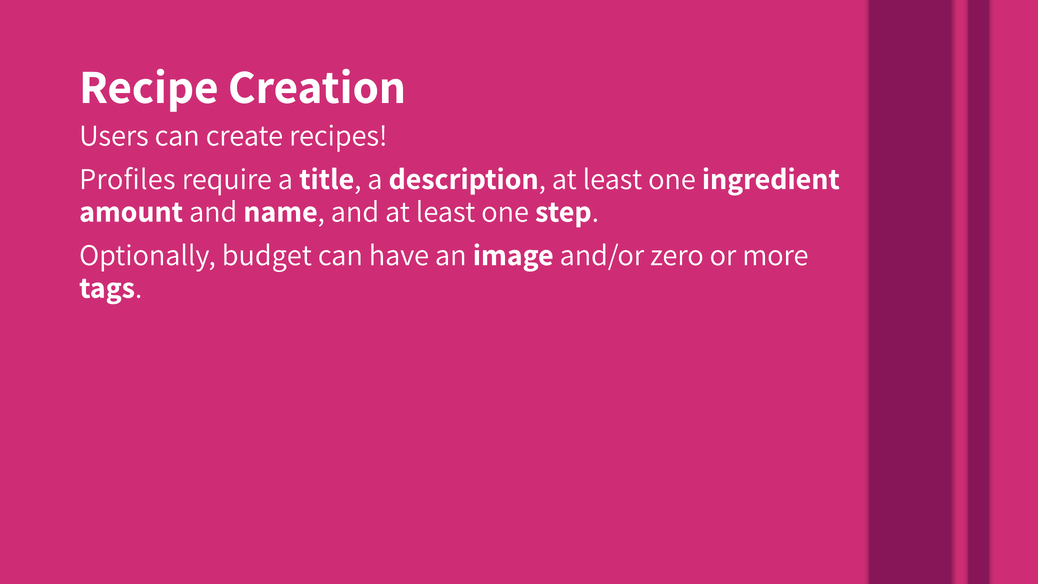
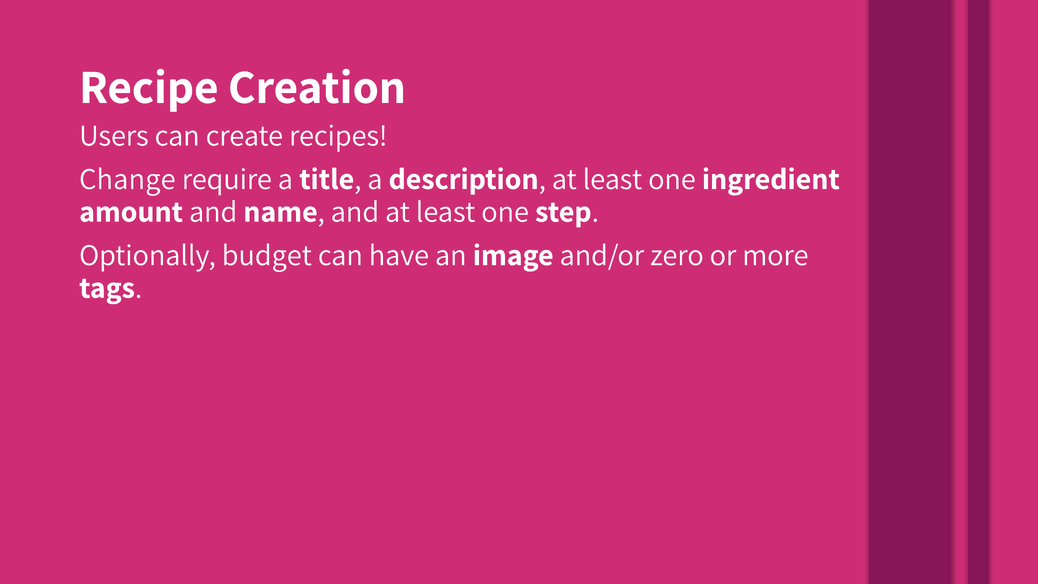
Profiles: Profiles -> Change
